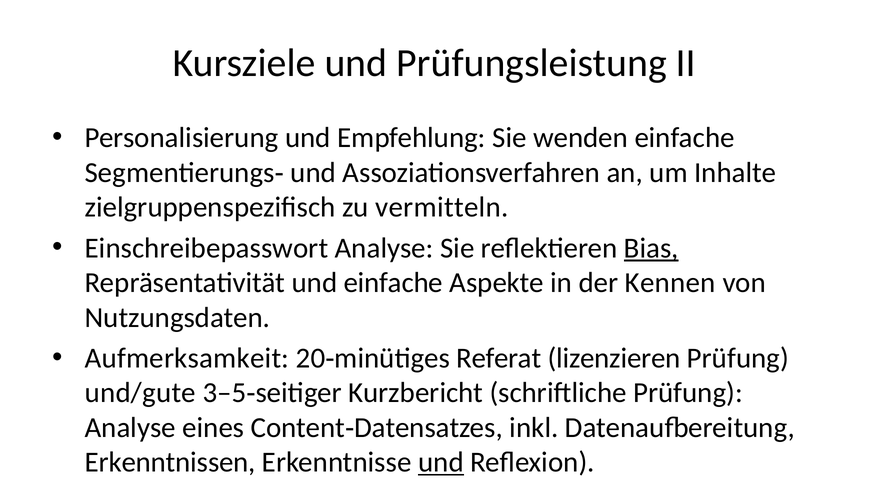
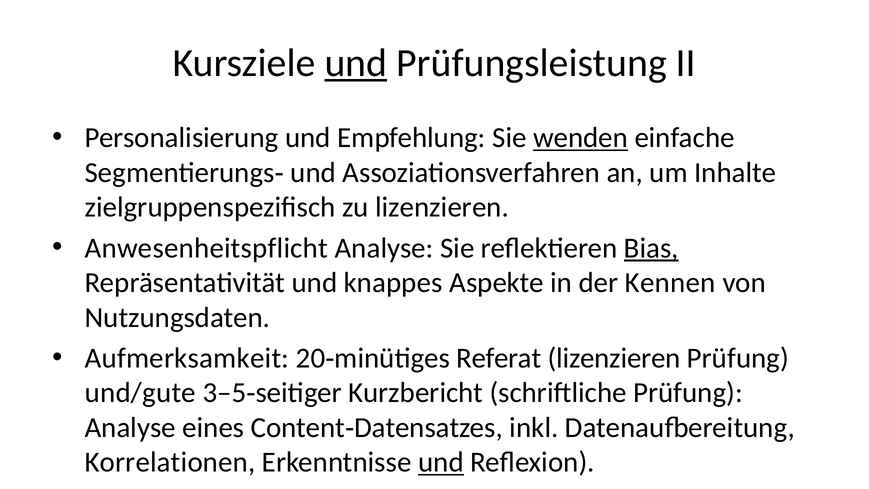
und at (356, 63) underline: none -> present
wenden underline: none -> present
zu vermitteln: vermitteln -> lizenzieren
Einschreibepasswort: Einschreibepasswort -> Anwesenheitspflicht
und einfache: einfache -> knappes
Erkenntnissen: Erkenntnissen -> Korrelationen
